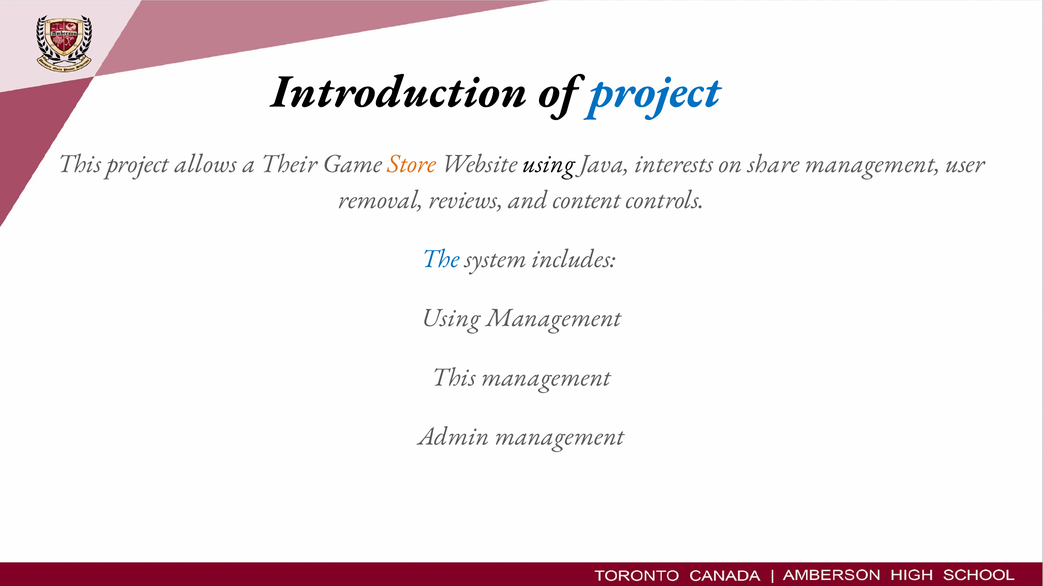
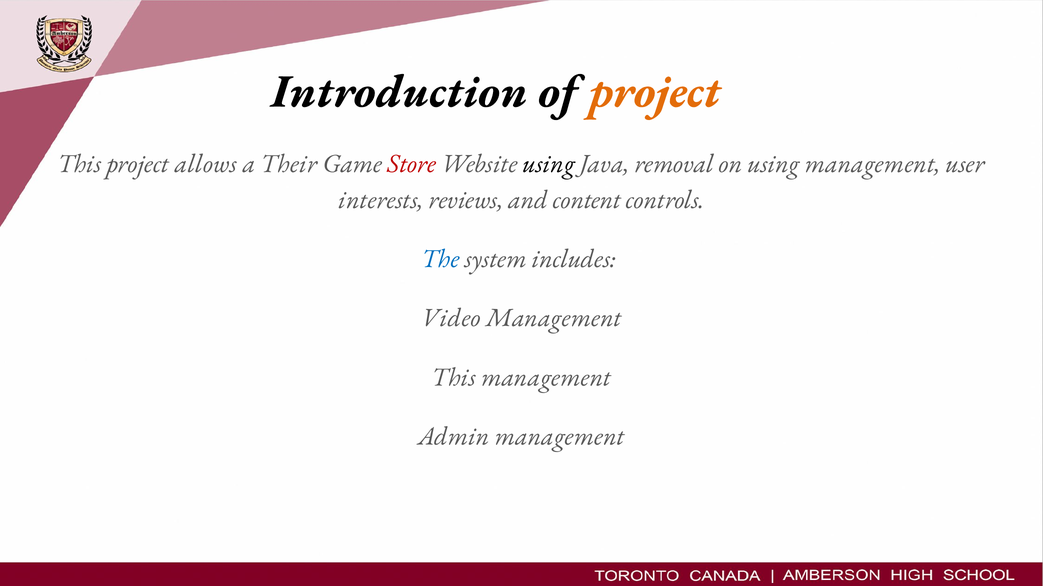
project at (655, 91) colour: blue -> orange
Store colour: orange -> red
interests: interests -> removal
on share: share -> using
removal: removal -> interests
Using at (451, 318): Using -> Video
